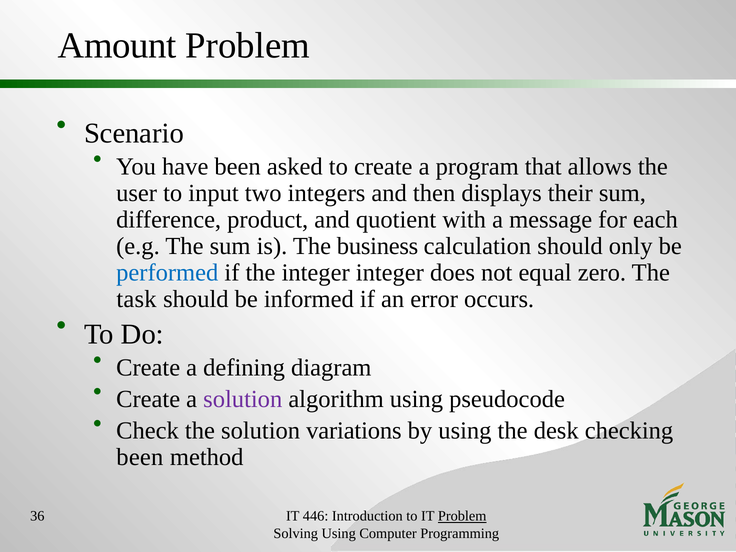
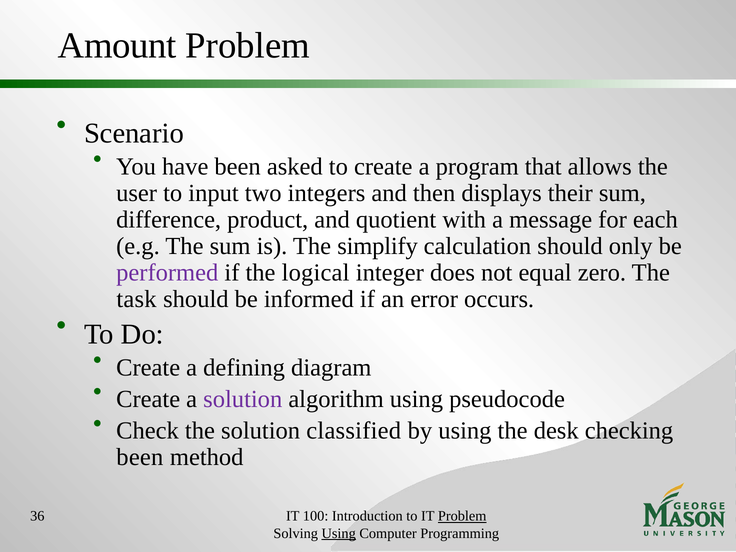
business: business -> simplify
performed colour: blue -> purple
the integer: integer -> logical
variations: variations -> classified
446: 446 -> 100
Using at (339, 533) underline: none -> present
